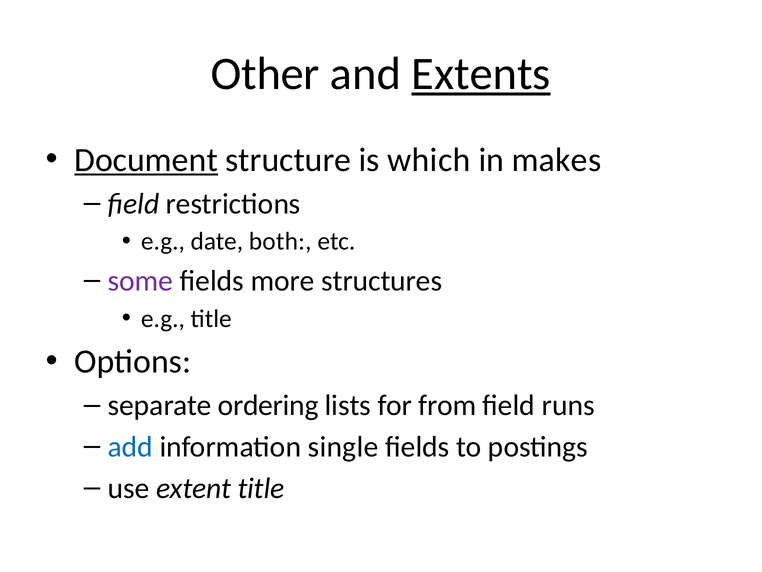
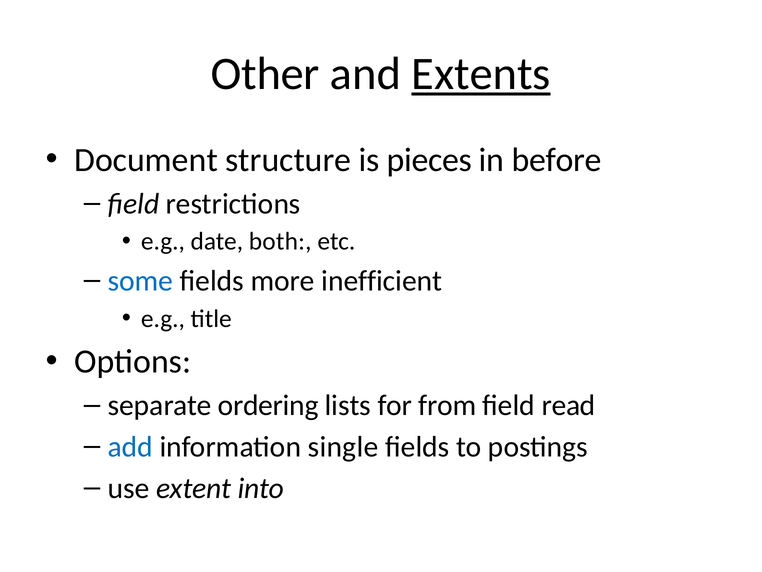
Document underline: present -> none
which: which -> pieces
makes: makes -> before
some colour: purple -> blue
structures: structures -> inefficient
runs: runs -> read
extent title: title -> into
